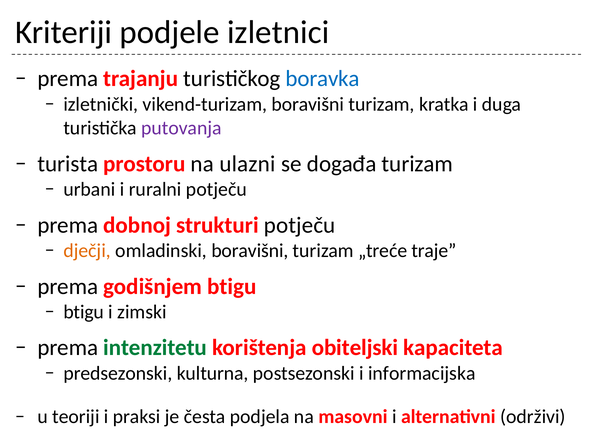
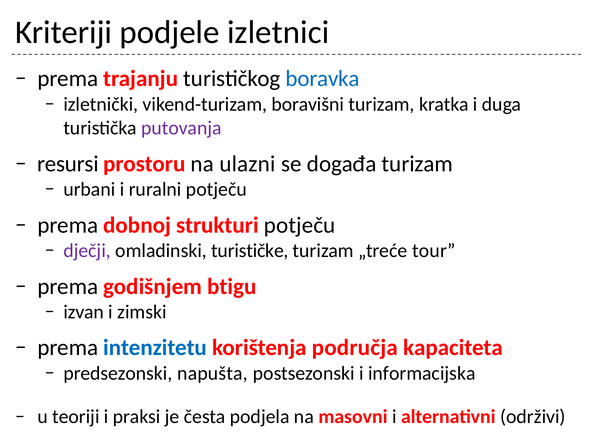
turista: turista -> resursi
dječji colour: orange -> purple
omladinski boravišni: boravišni -> turističke
traje: traje -> tour
btigu at (84, 312): btigu -> izvan
intenzitetu colour: green -> blue
obiteljski: obiteljski -> područja
kulturna: kulturna -> napušta
